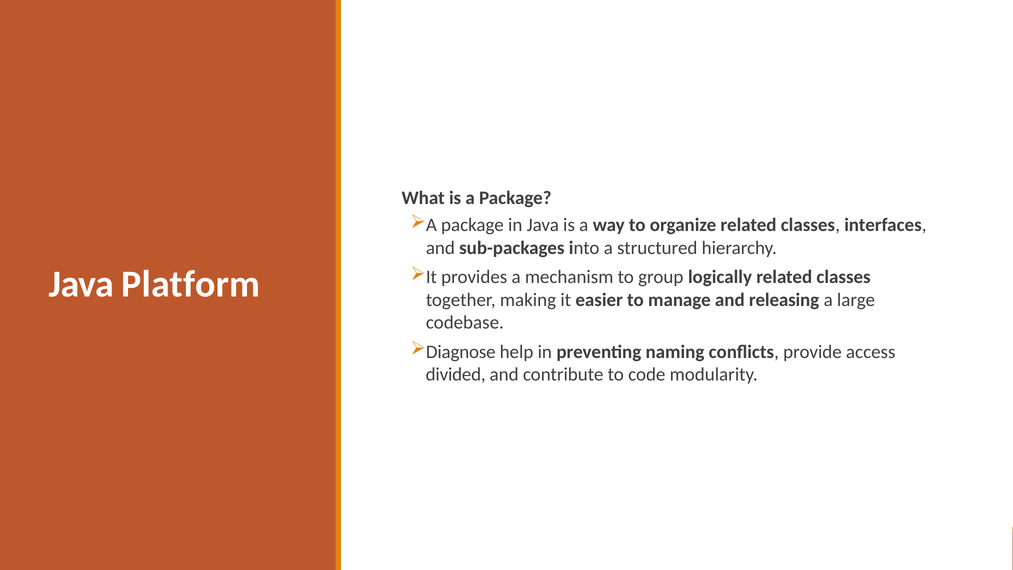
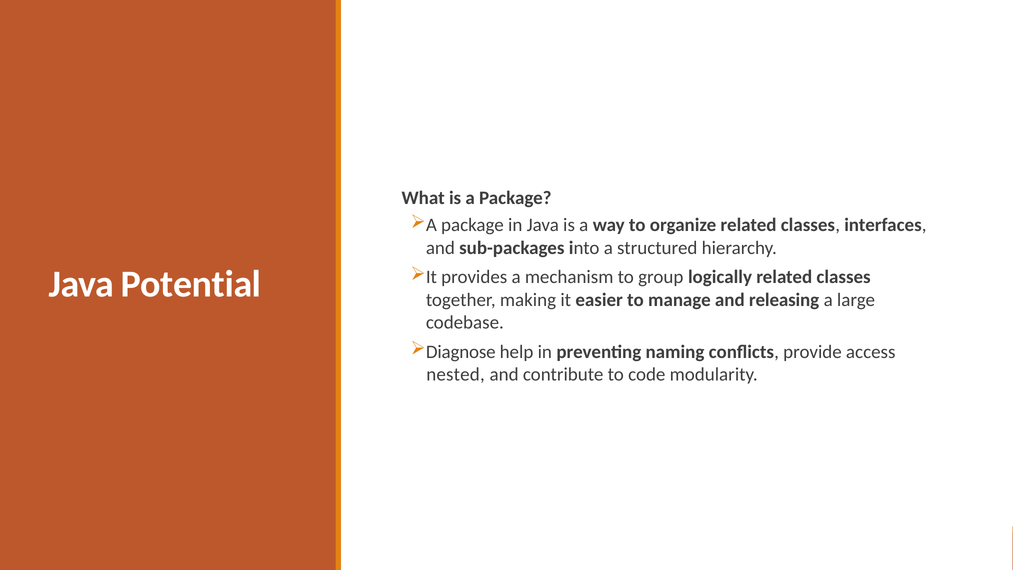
Platform: Platform -> Potential
divided: divided -> nested
